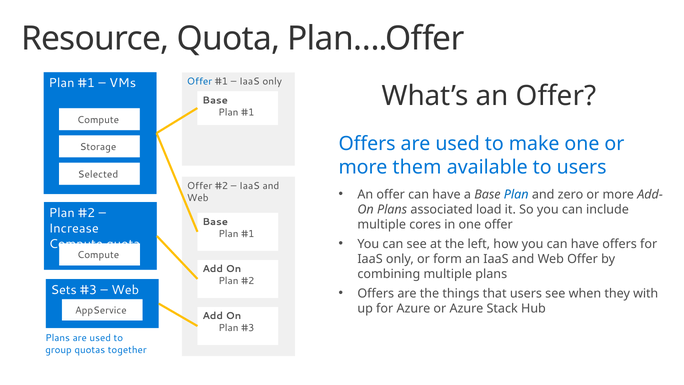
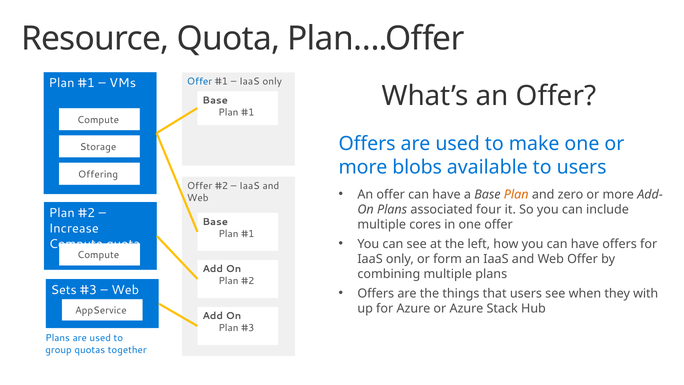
them: them -> blobs
Selected: Selected -> Offering
Plan at (516, 194) colour: blue -> orange
load: load -> four
